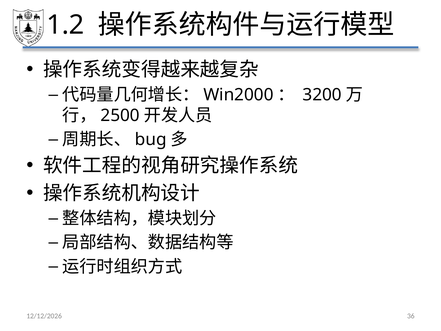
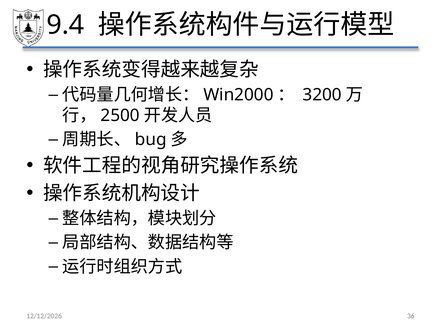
1.2: 1.2 -> 9.4
